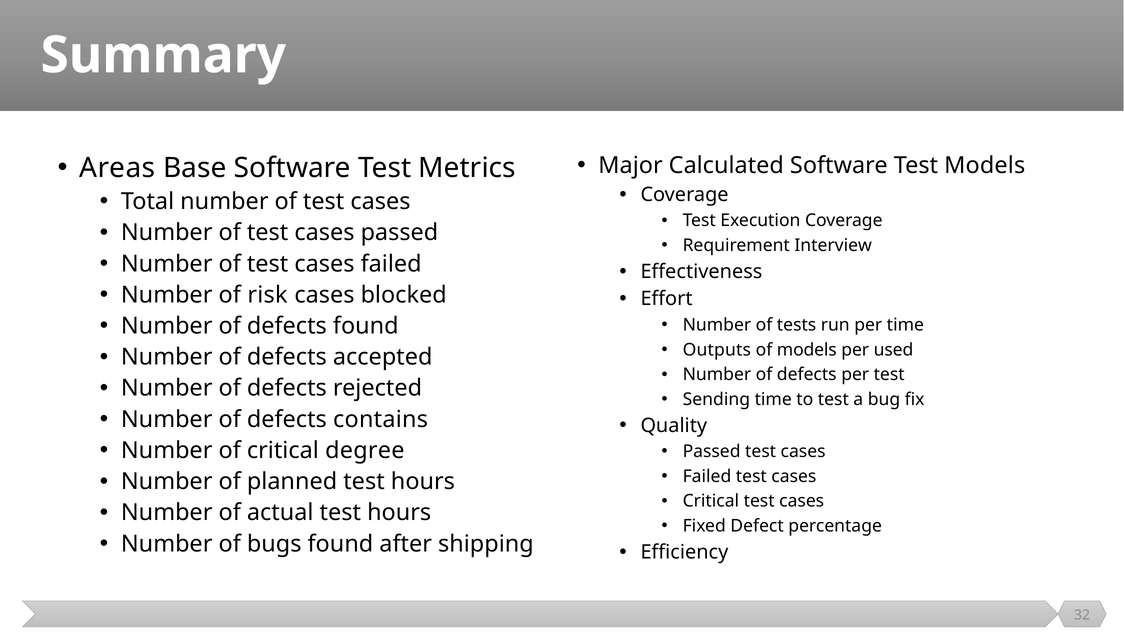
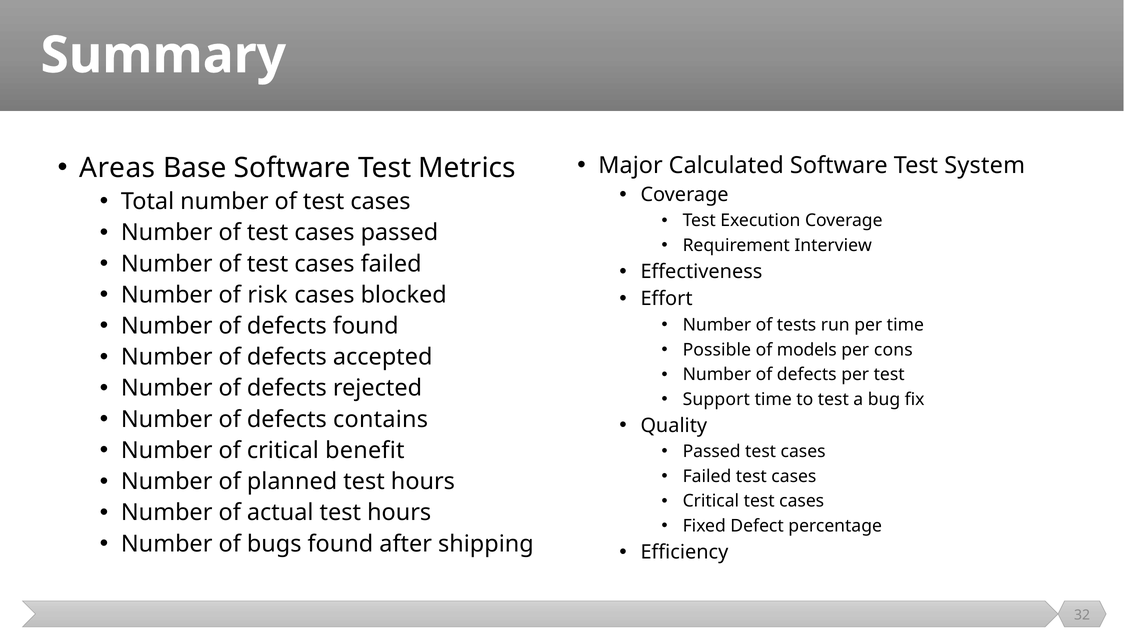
Test Models: Models -> System
Outputs: Outputs -> Possible
used: used -> cons
Sending: Sending -> Support
degree: degree -> benefit
